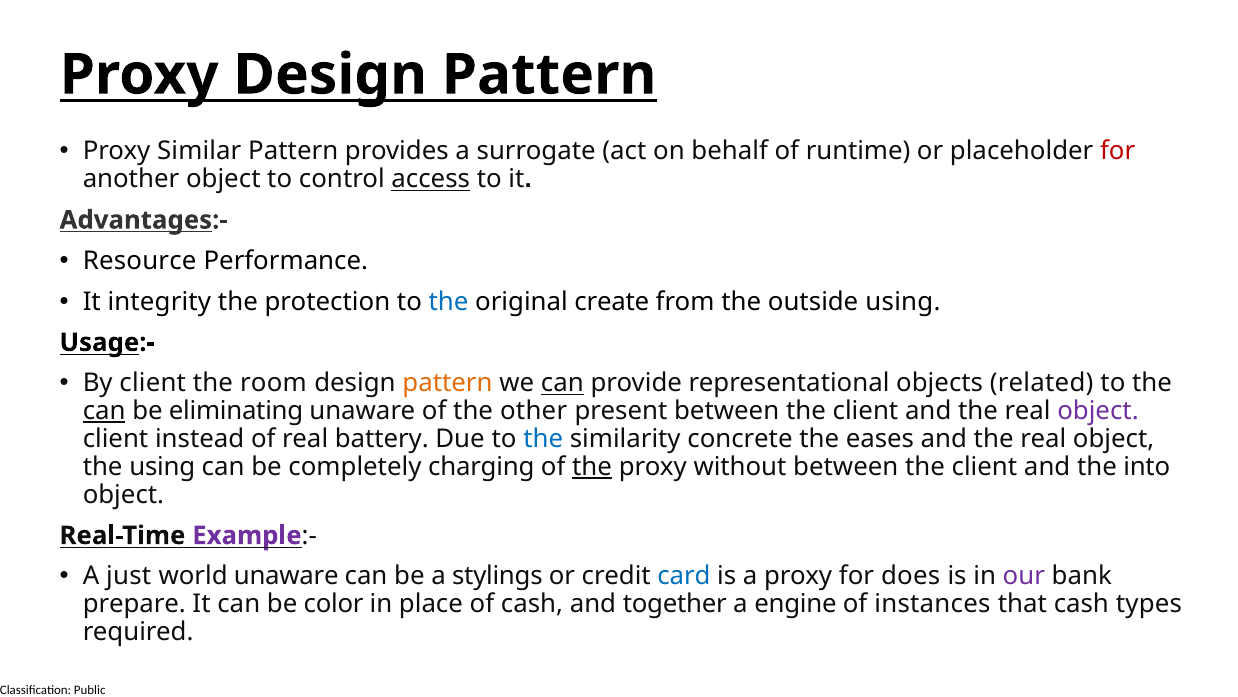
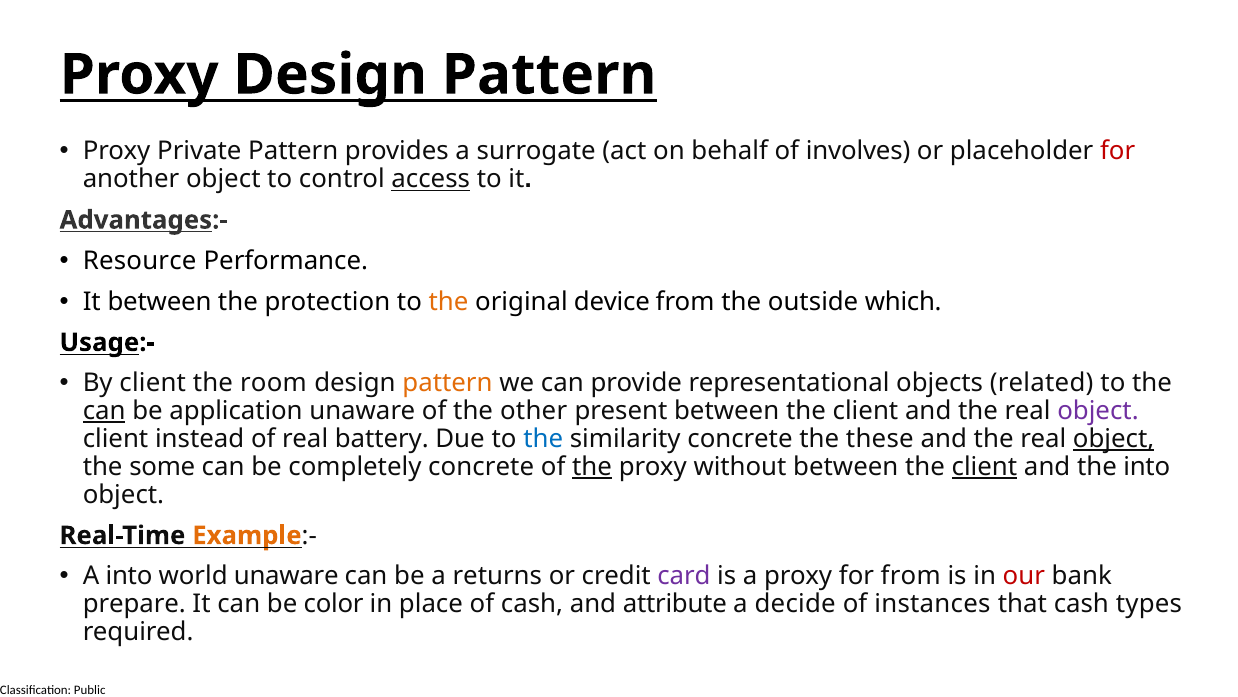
Similar: Similar -> Private
runtime: runtime -> involves
It integrity: integrity -> between
the at (449, 301) colour: blue -> orange
create: create -> device
outside using: using -> which
can at (562, 383) underline: present -> none
eliminating: eliminating -> application
eases: eases -> these
object at (1114, 439) underline: none -> present
the using: using -> some
completely charging: charging -> concrete
client at (984, 466) underline: none -> present
Example colour: purple -> orange
A just: just -> into
stylings: stylings -> returns
card colour: blue -> purple
for does: does -> from
our colour: purple -> red
together: together -> attribute
engine: engine -> decide
